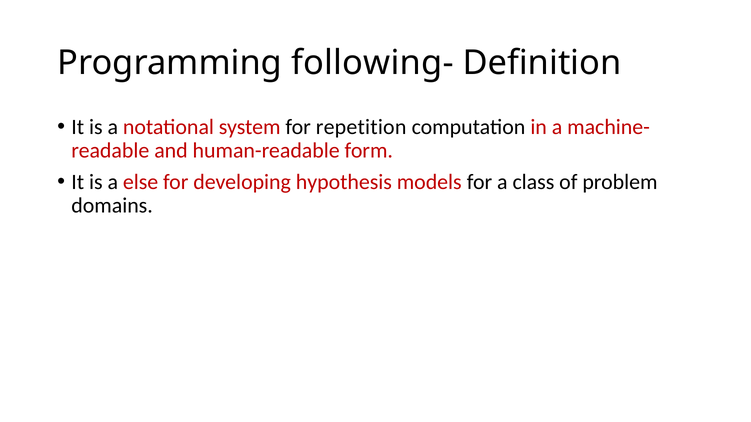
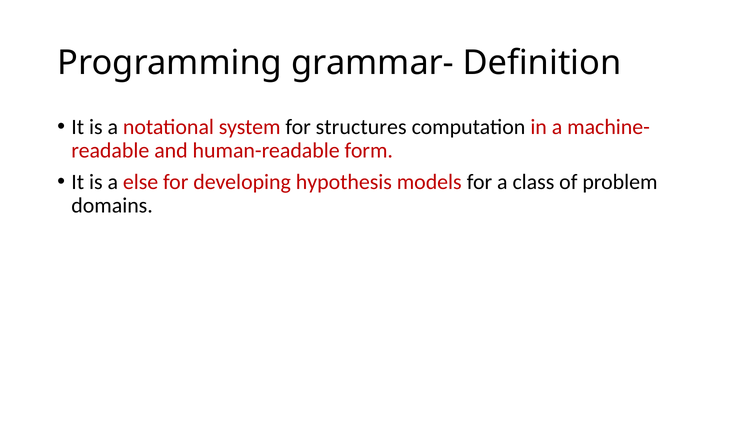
following-: following- -> grammar-
repetition: repetition -> structures
